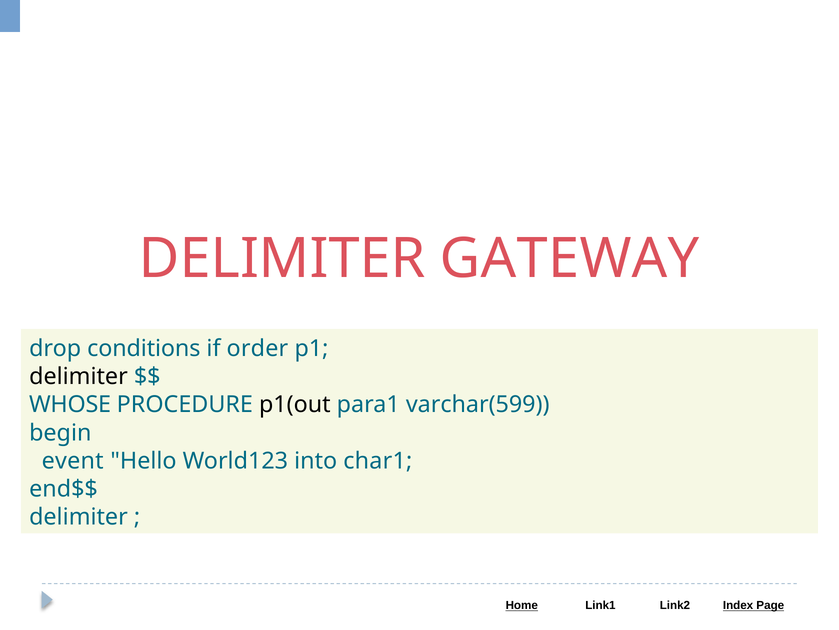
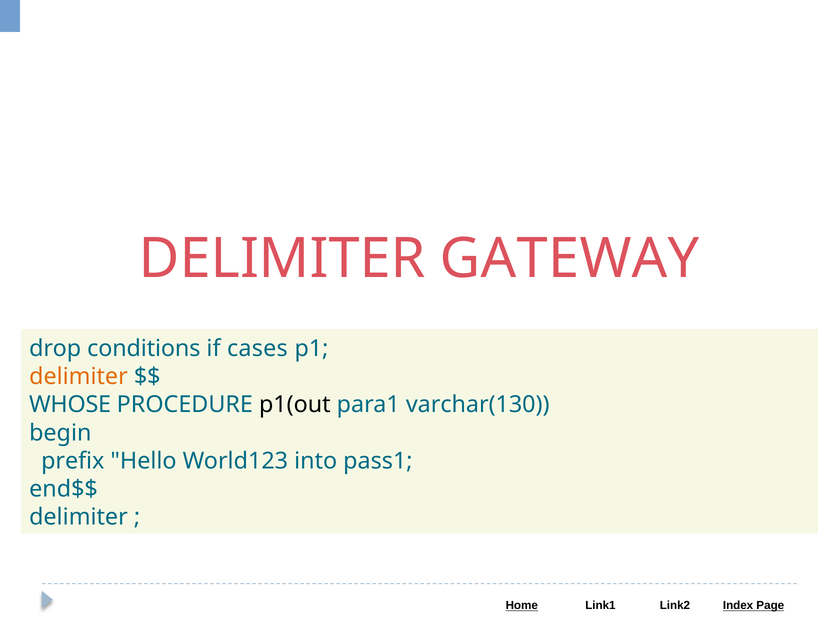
order: order -> cases
delimiter at (78, 376) colour: black -> orange
varchar(599: varchar(599 -> varchar(130
event: event -> prefix
char1: char1 -> pass1
